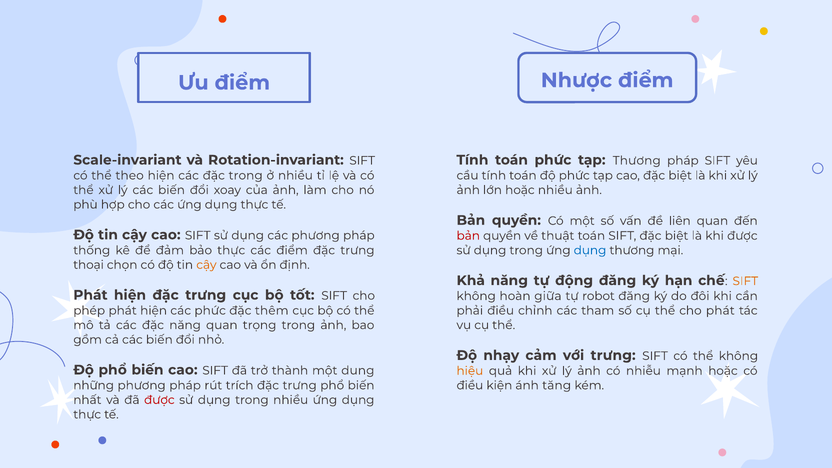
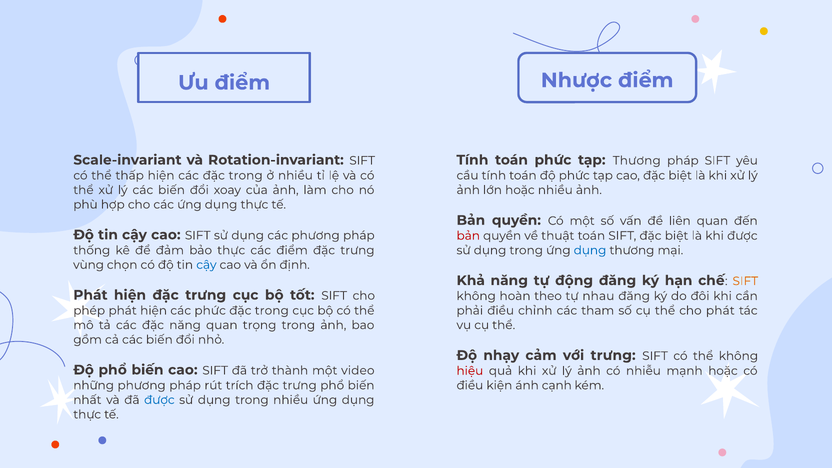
theo: theo -> thấp
thoại: thoại -> vùng
cậy at (206, 265) colour: orange -> blue
giữa: giữa -> theo
robot: robot -> nhau
thêm at (272, 311): thêm -> trong
dung: dung -> video
hiệu colour: orange -> red
tăng: tăng -> cạnh
được at (159, 400) colour: red -> blue
